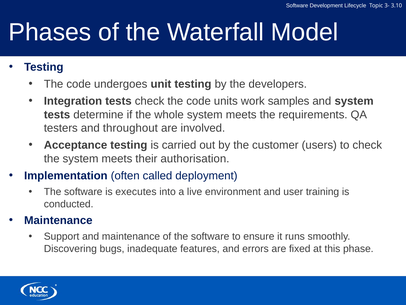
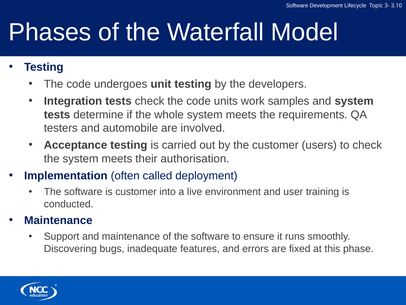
throughout: throughout -> automobile
is executes: executes -> customer
